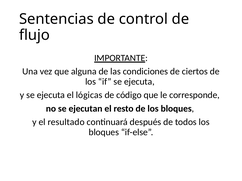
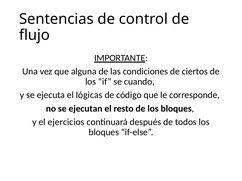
if se ejecuta: ejecuta -> cuando
resultado: resultado -> ejercicios
